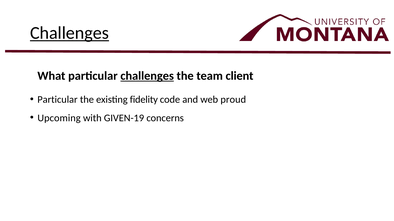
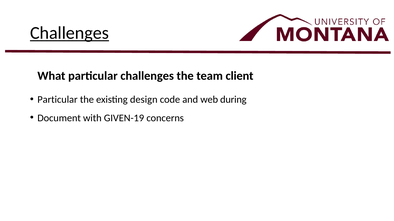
challenges at (147, 76) underline: present -> none
fidelity: fidelity -> design
proud: proud -> during
Upcoming: Upcoming -> Document
